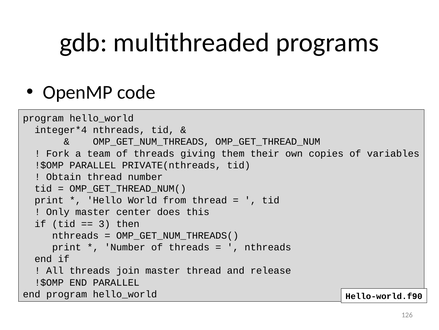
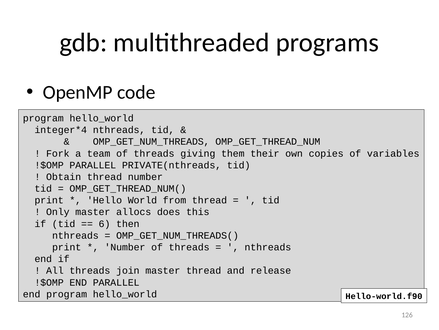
center: center -> allocs
3: 3 -> 6
